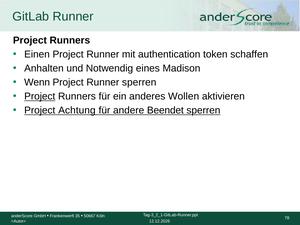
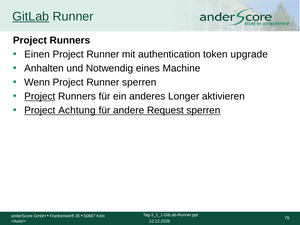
GitLab underline: none -> present
schaffen: schaffen -> upgrade
Madison: Madison -> Machine
Wollen: Wollen -> Longer
Beendet: Beendet -> Request
